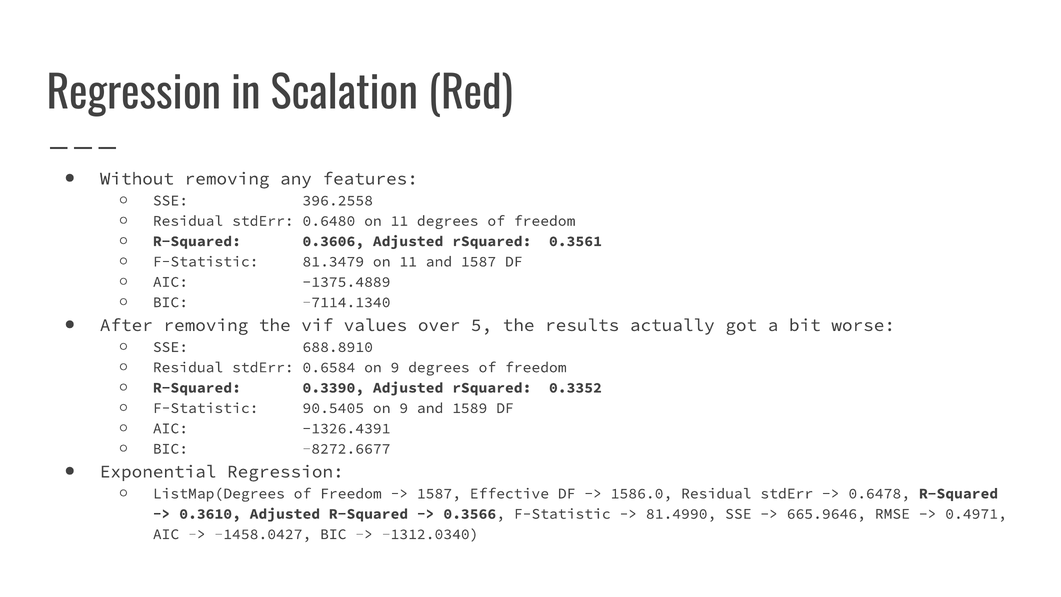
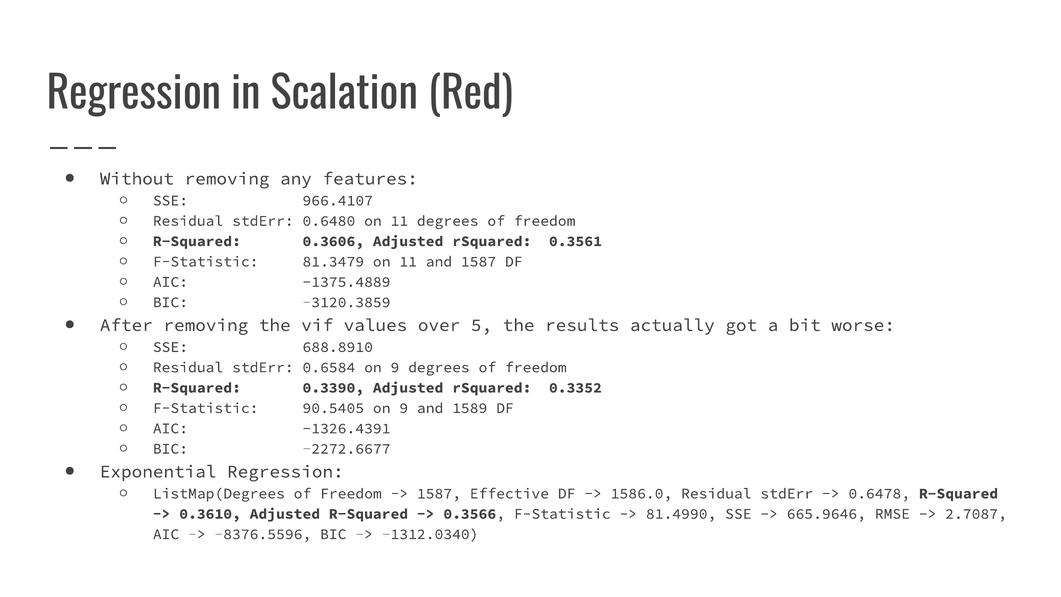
396.2558: 396.2558 -> 966.4107
-7114.1340: -7114.1340 -> -3120.3859
-8272.6677: -8272.6677 -> -2272.6677
0.4971: 0.4971 -> 2.7087
-1458.0427: -1458.0427 -> -8376.5596
